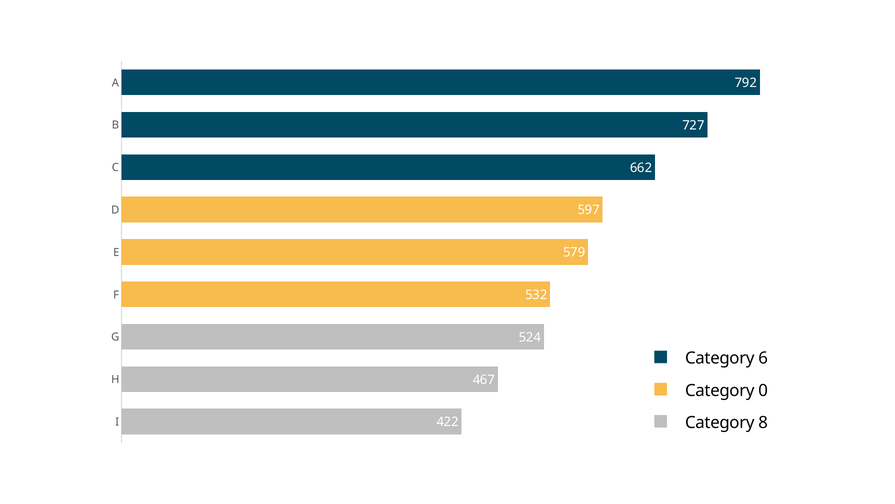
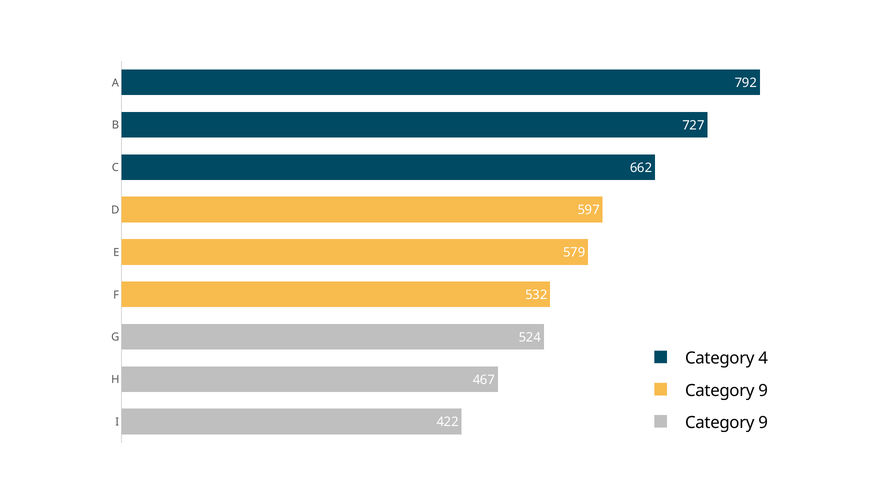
6: 6 -> 4
0 at (763, 390): 0 -> 9
8 at (763, 422): 8 -> 9
